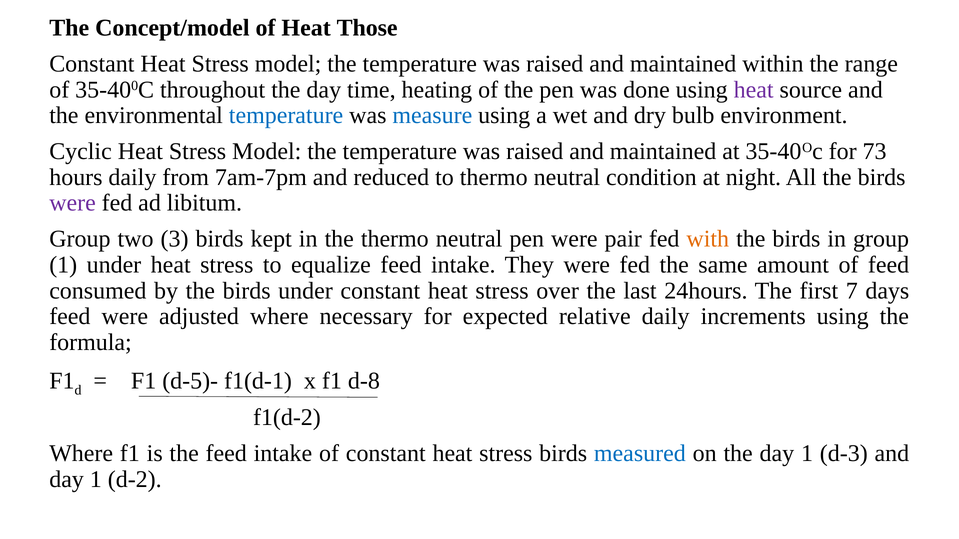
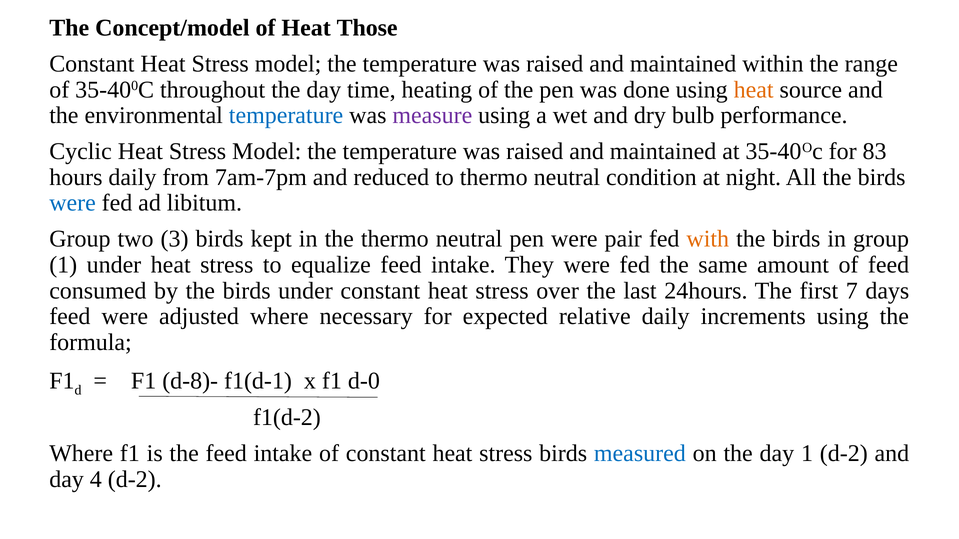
heat at (754, 90) colour: purple -> orange
measure colour: blue -> purple
environment: environment -> performance
73: 73 -> 83
were at (73, 203) colour: purple -> blue
d-5)-: d-5)- -> d-8)-
d-8: d-8 -> d-0
1 d-3: d-3 -> d-2
1 at (96, 480): 1 -> 4
